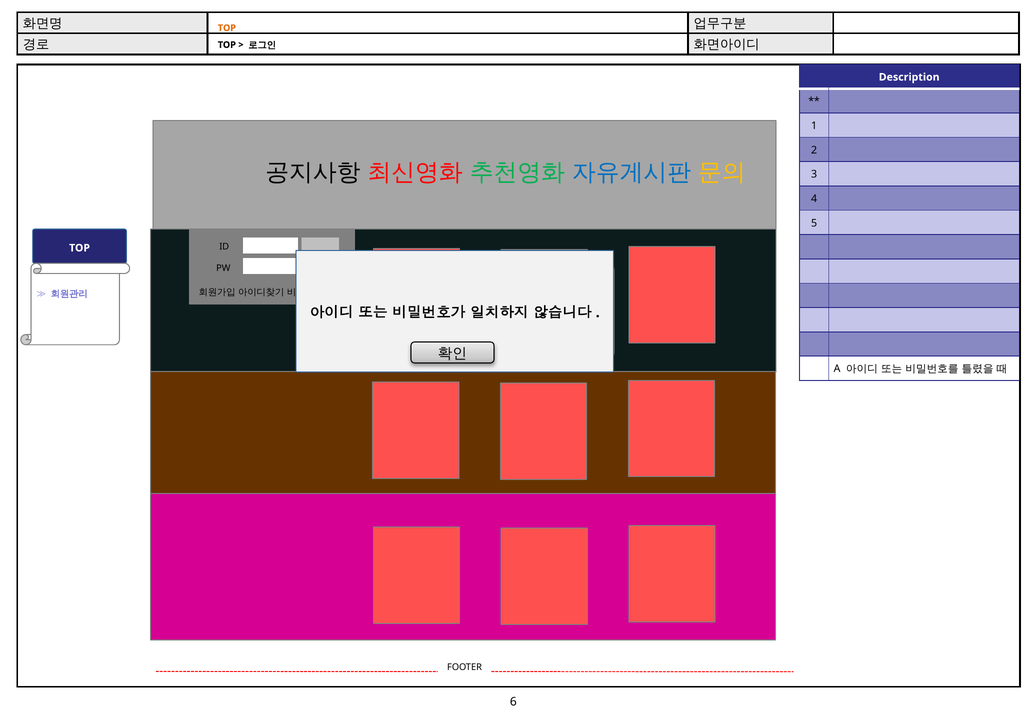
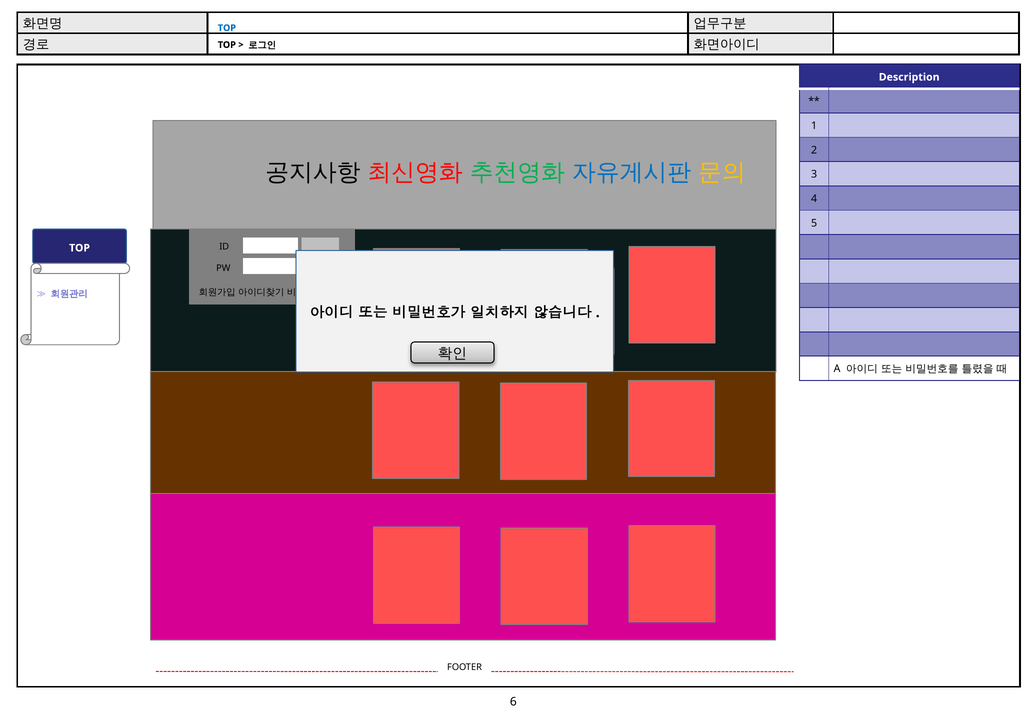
TOP at (227, 28) colour: orange -> blue
